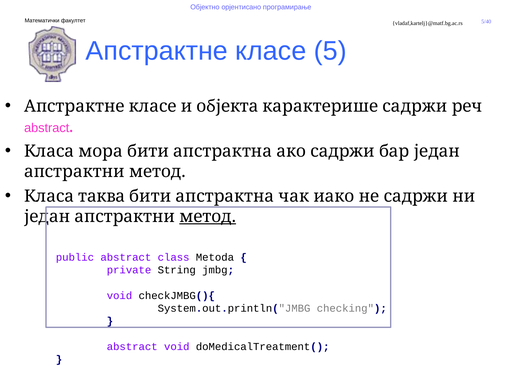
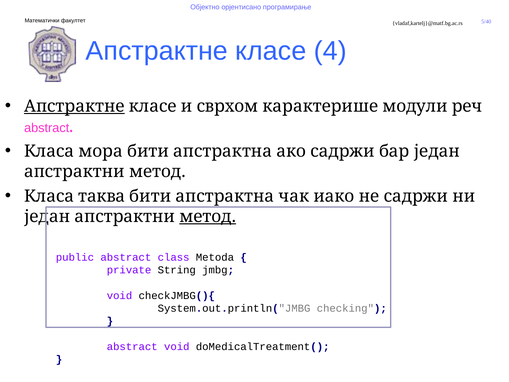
5: 5 -> 4
Апстрактне at (74, 106) underline: none -> present
објекта: објекта -> сврхом
карактерише садржи: садржи -> модули
